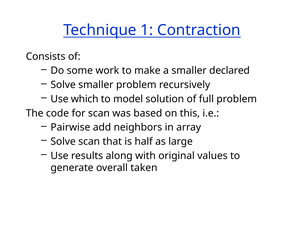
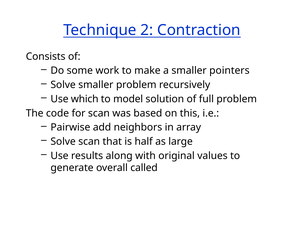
1: 1 -> 2
declared: declared -> pointers
taken: taken -> called
